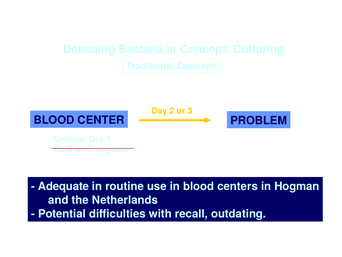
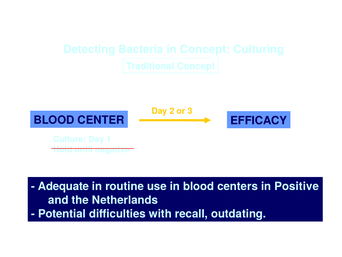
PROBLEM: PROBLEM -> EFFICACY
Hogman: Hogman -> Positive
